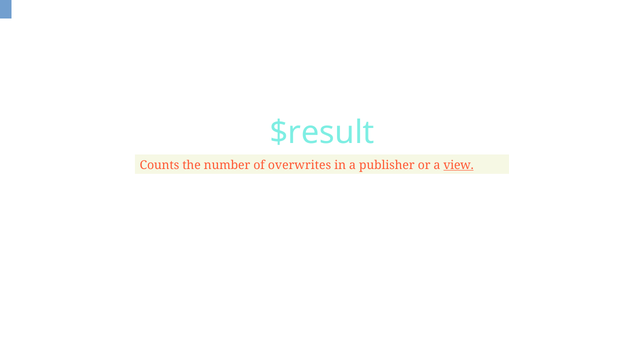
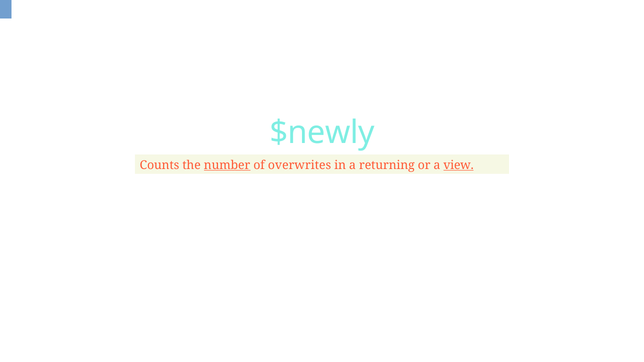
$result: $result -> $newly
number underline: none -> present
publisher: publisher -> returning
